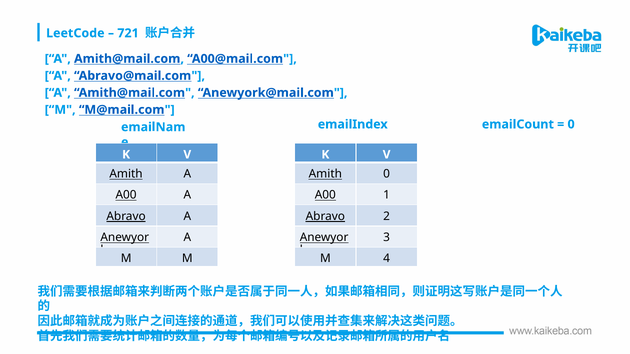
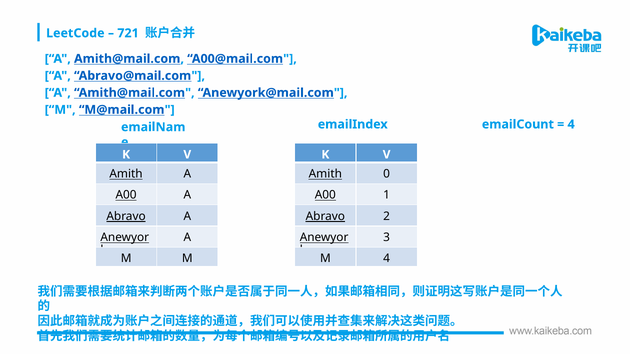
0 at (571, 124): 0 -> 4
